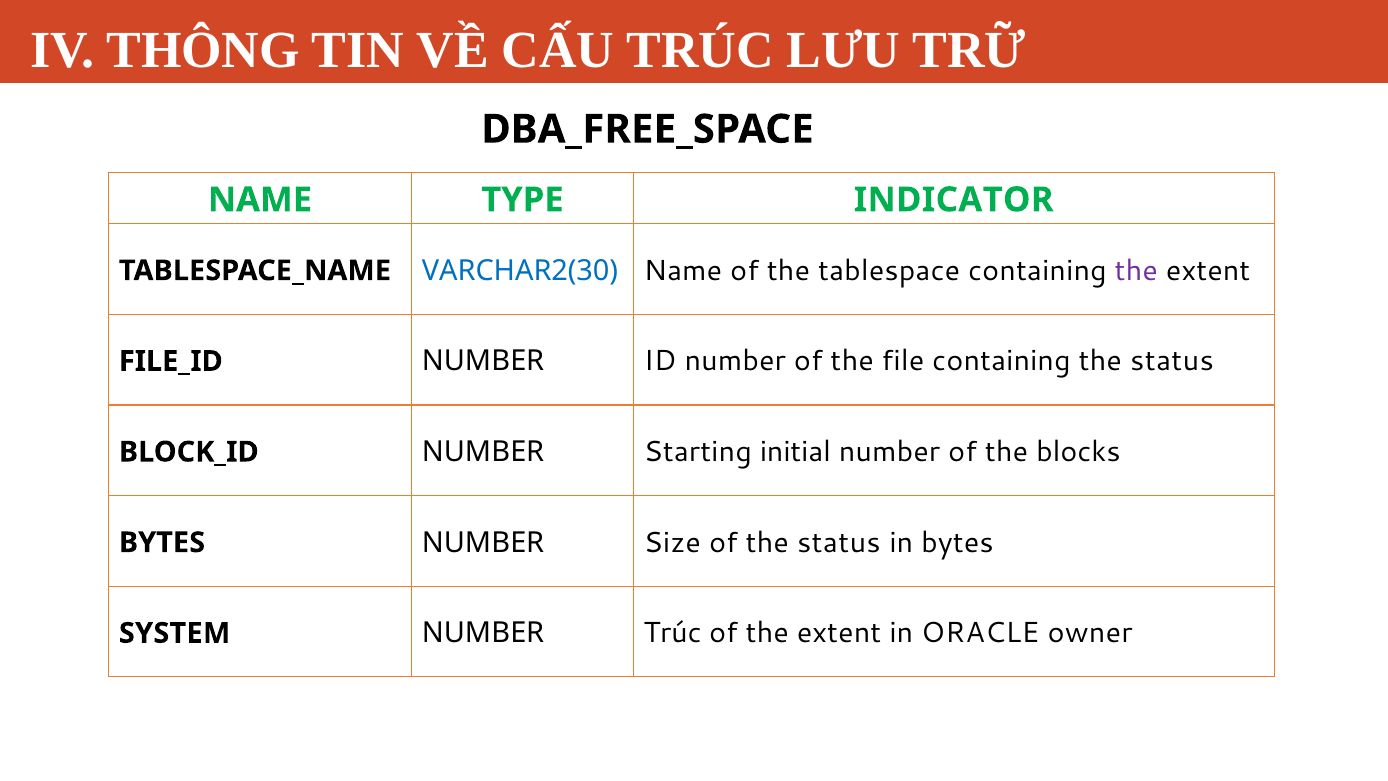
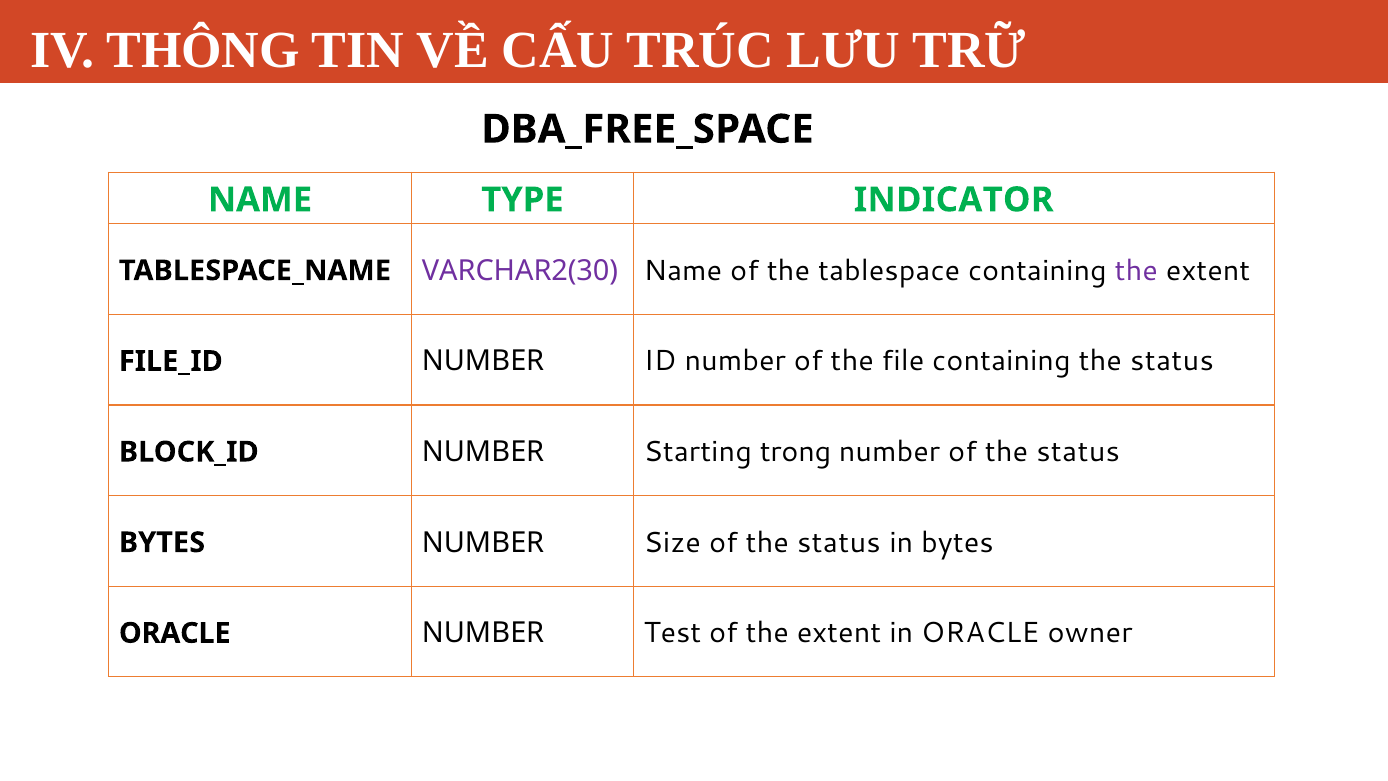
VARCHAR2(30 colour: blue -> purple
initial: initial -> trong
number of the blocks: blocks -> status
SYSTEM at (175, 633): SYSTEM -> ORACLE
NUMBER Trúc: Trúc -> Test
